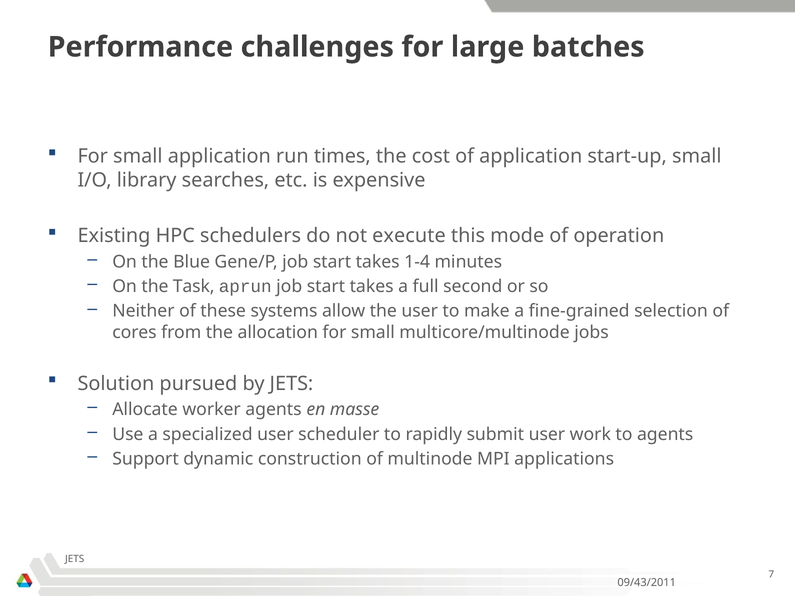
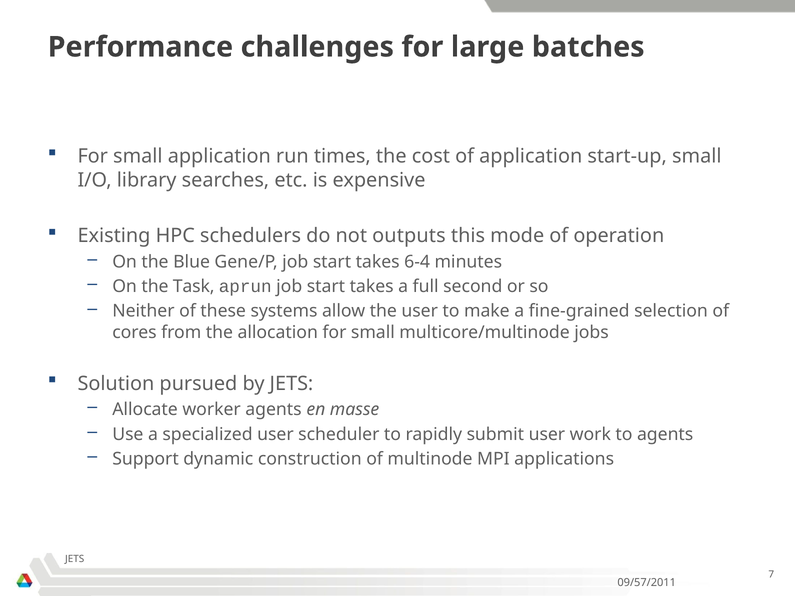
execute: execute -> outputs
1-4: 1-4 -> 6-4
09/43/2011: 09/43/2011 -> 09/57/2011
